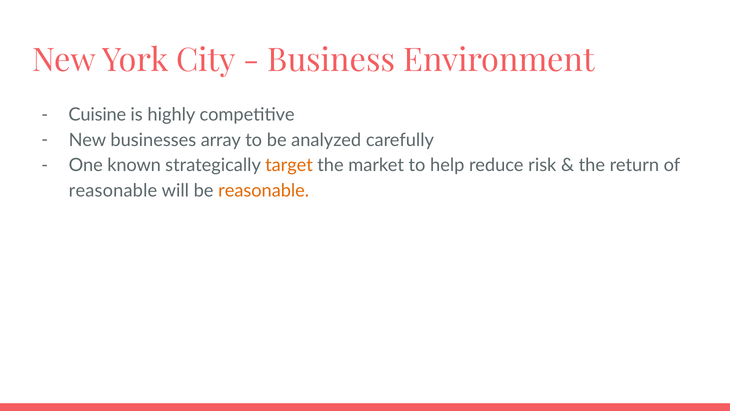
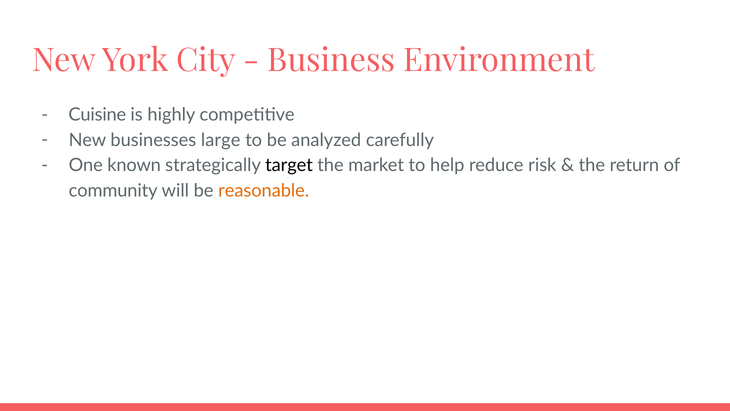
array: array -> large
target colour: orange -> black
reasonable at (113, 190): reasonable -> community
